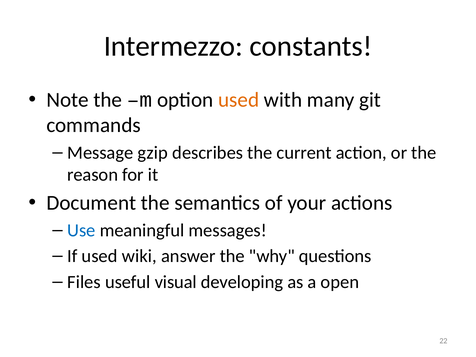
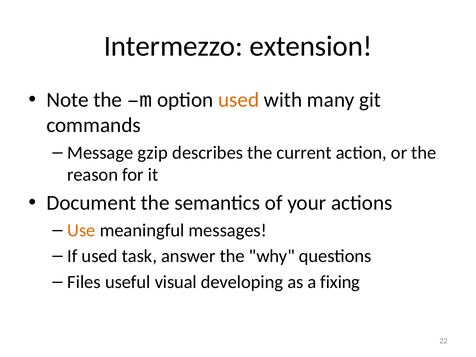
constants: constants -> extension
Use colour: blue -> orange
wiki: wiki -> task
open: open -> fixing
